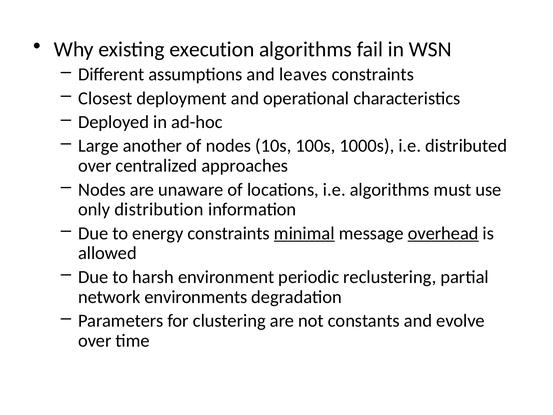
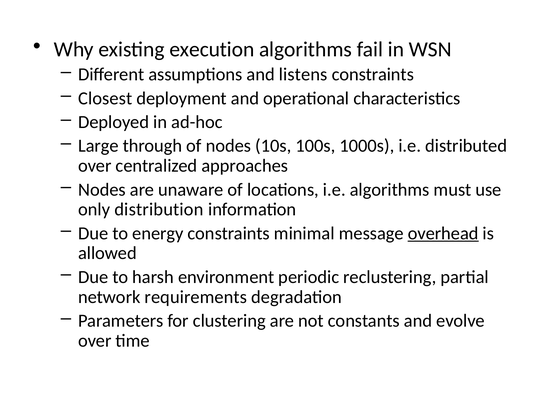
leaves: leaves -> listens
another: another -> through
minimal underline: present -> none
environments: environments -> requirements
